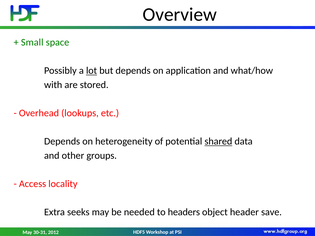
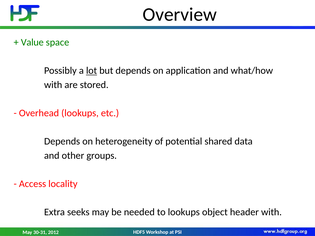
Small: Small -> Value
shared underline: present -> none
to headers: headers -> lookups
header save: save -> with
